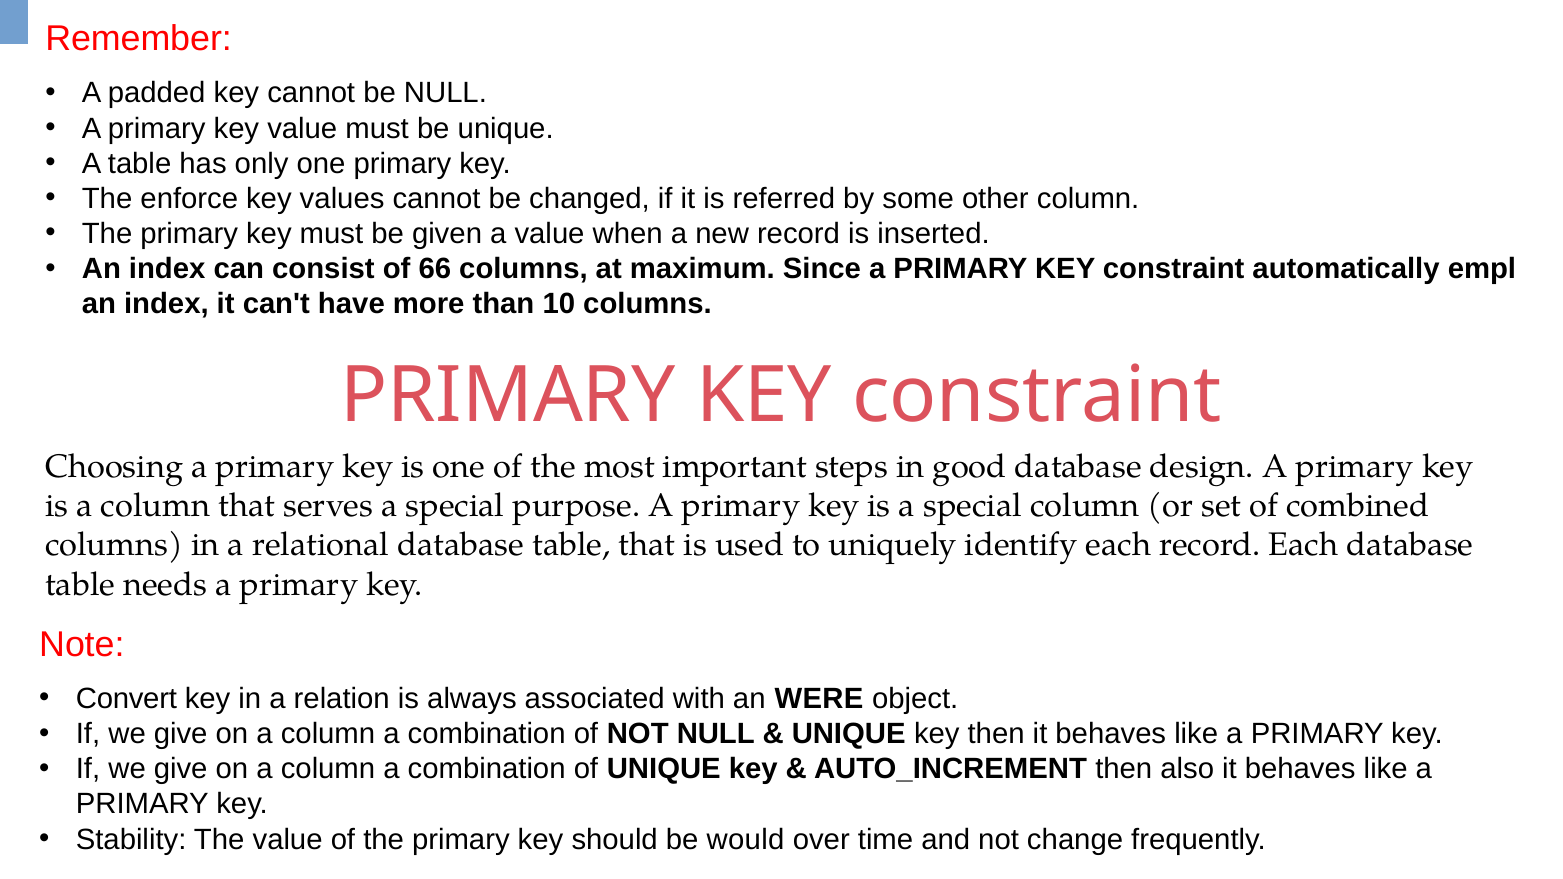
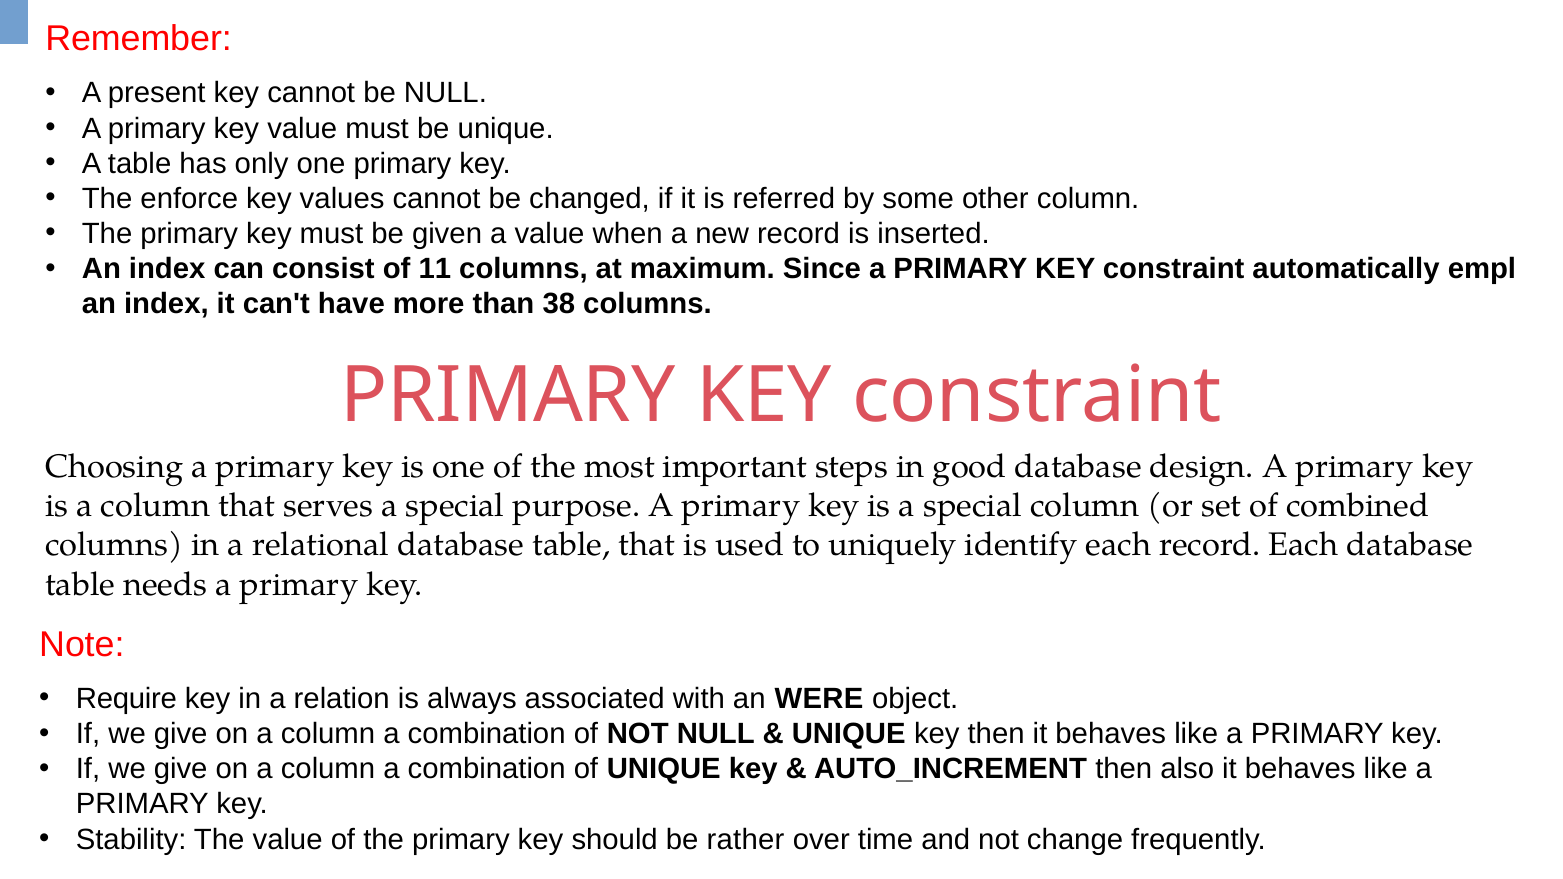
padded: padded -> present
66: 66 -> 11
10: 10 -> 38
Convert: Convert -> Require
would: would -> rather
